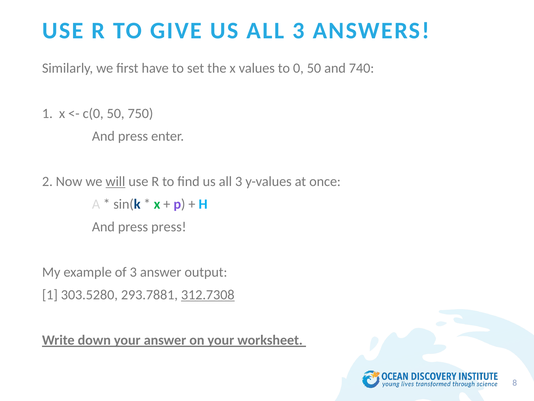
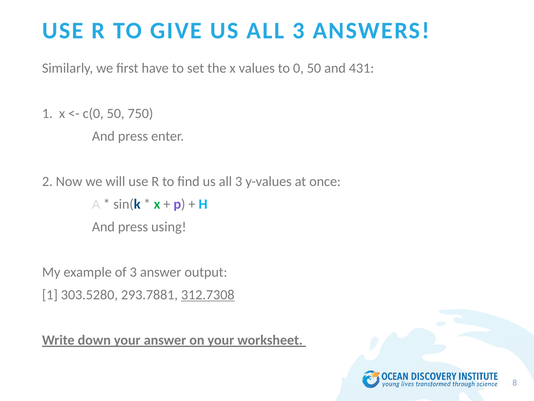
740: 740 -> 431
will underline: present -> none
press press: press -> using
